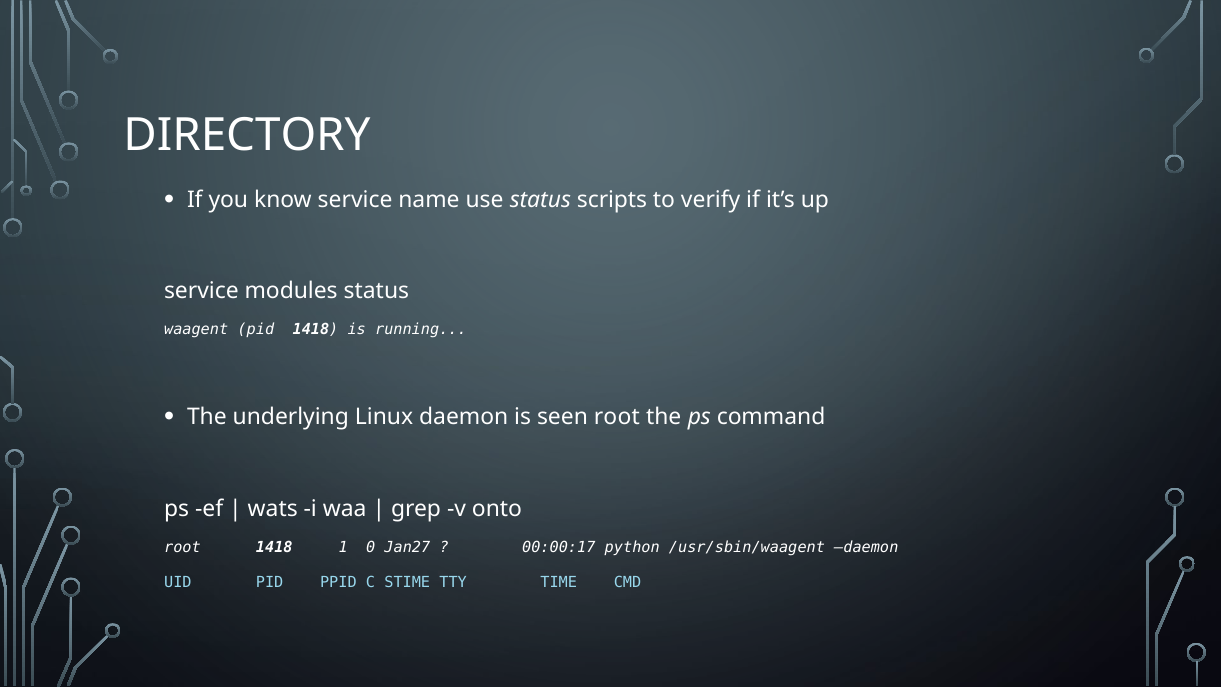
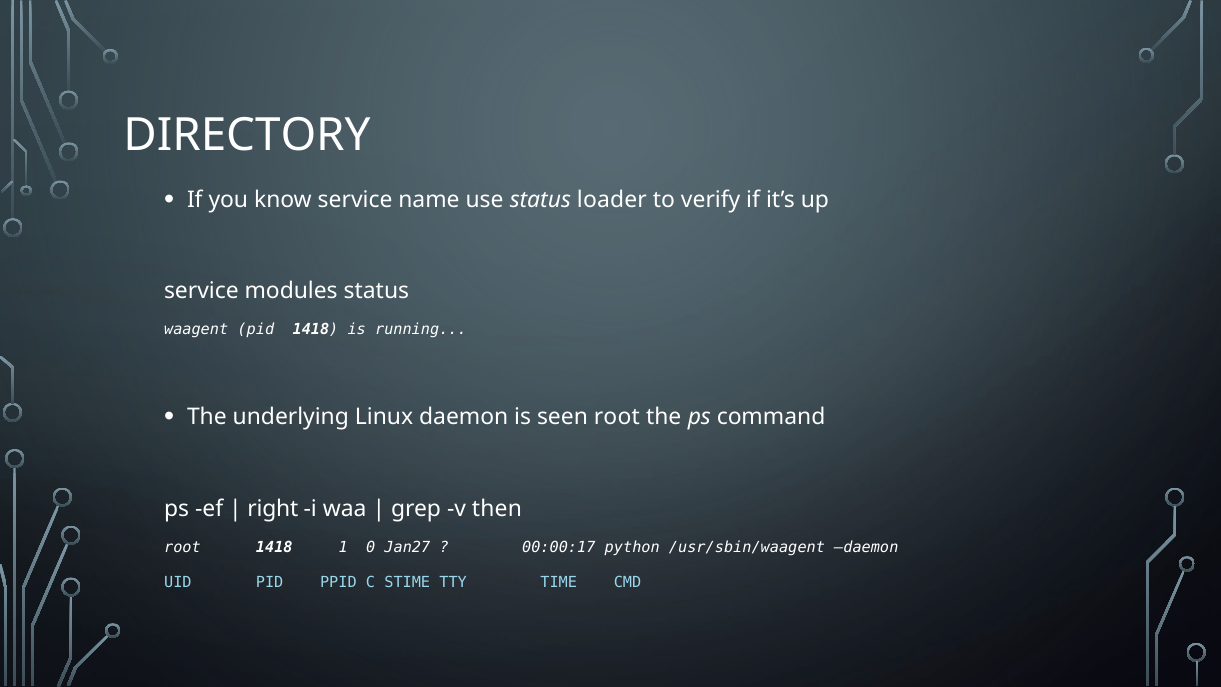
scripts: scripts -> loader
wats: wats -> right
onto: onto -> then
